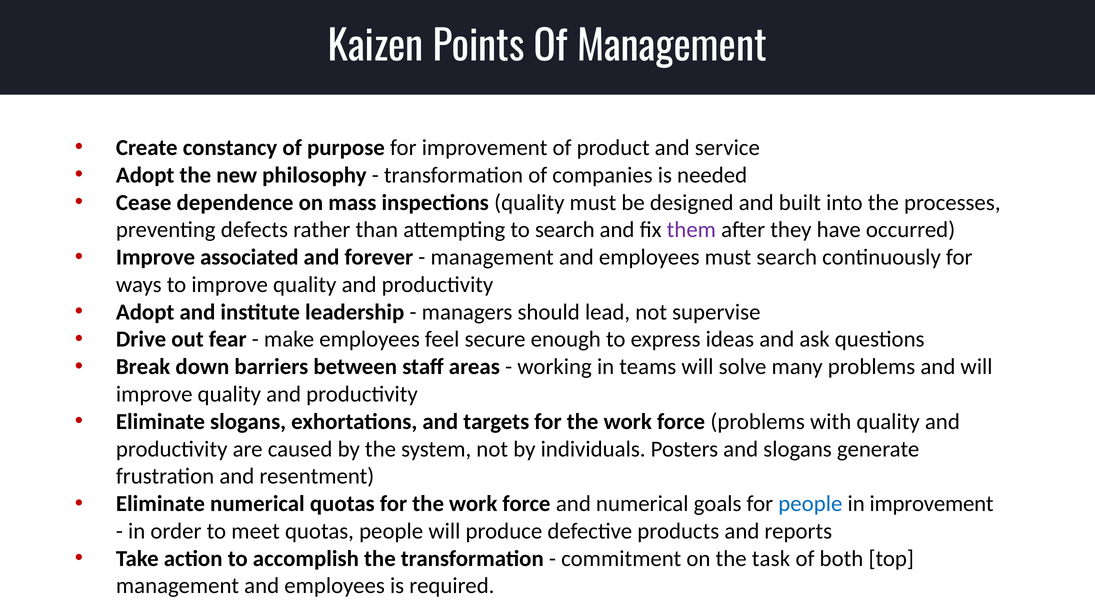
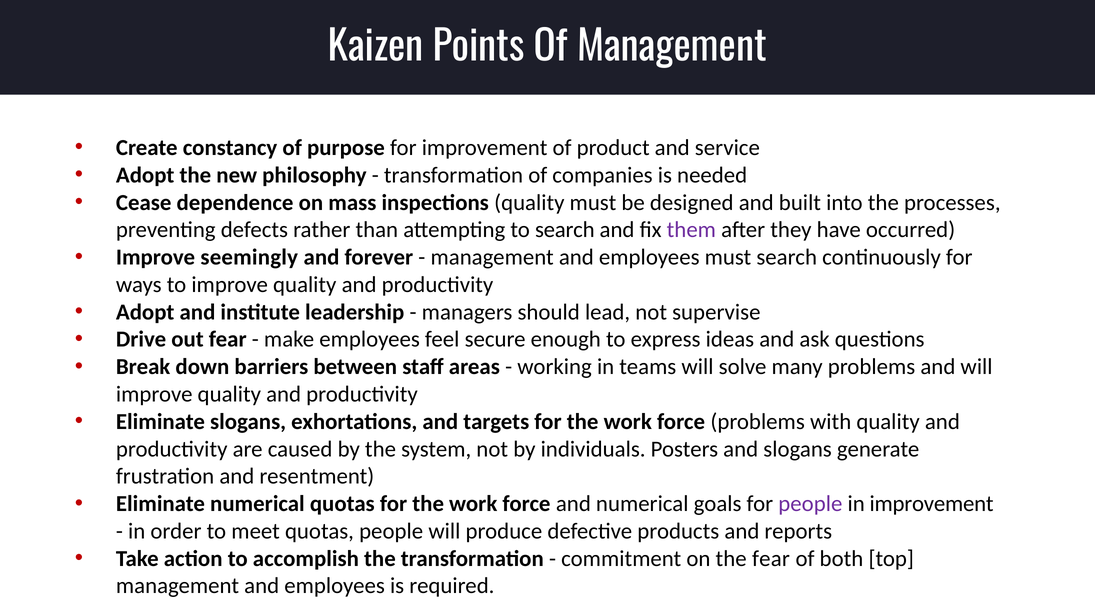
associated: associated -> seemingly
people at (810, 504) colour: blue -> purple
the task: task -> fear
